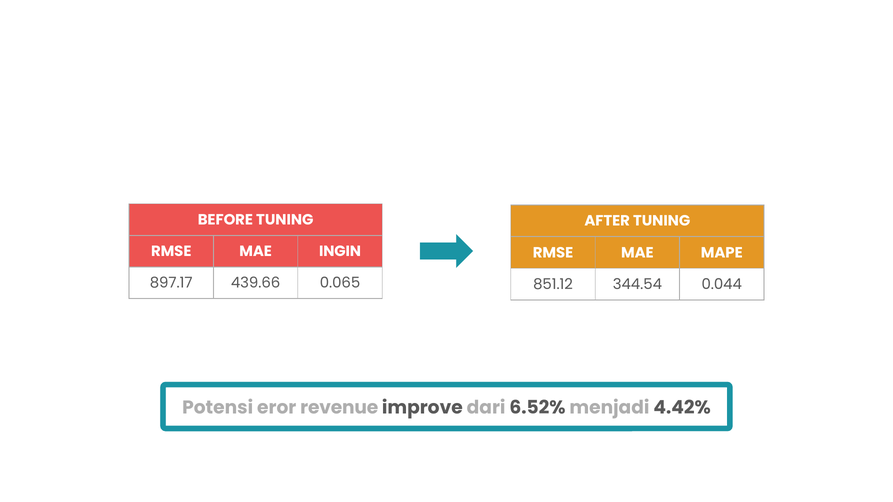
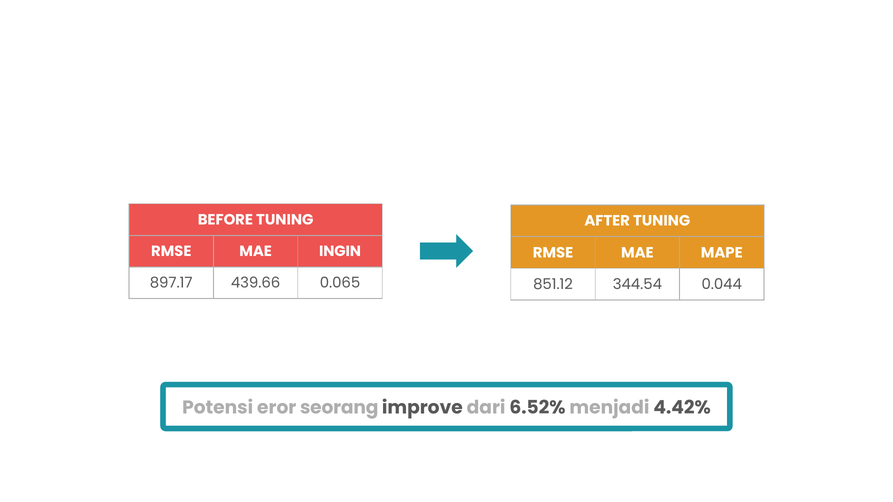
revenue: revenue -> seorang
